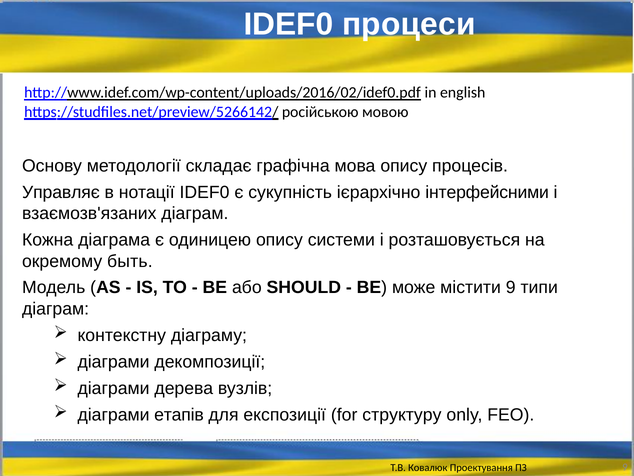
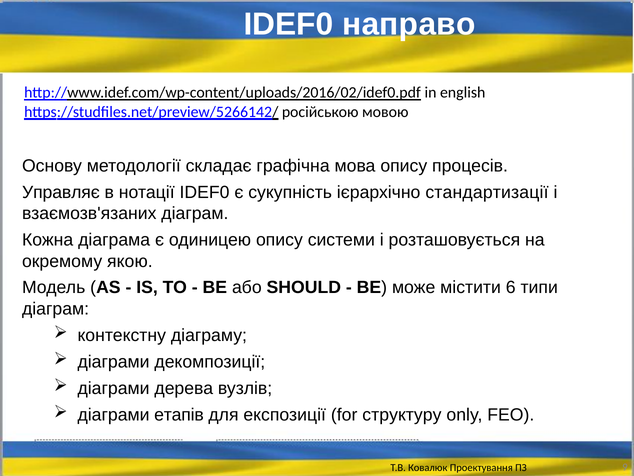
процеси: процеси -> направо
інтерфейсними: інтерфейсними -> стандартизації
быть: быть -> якою
містити 9: 9 -> 6
